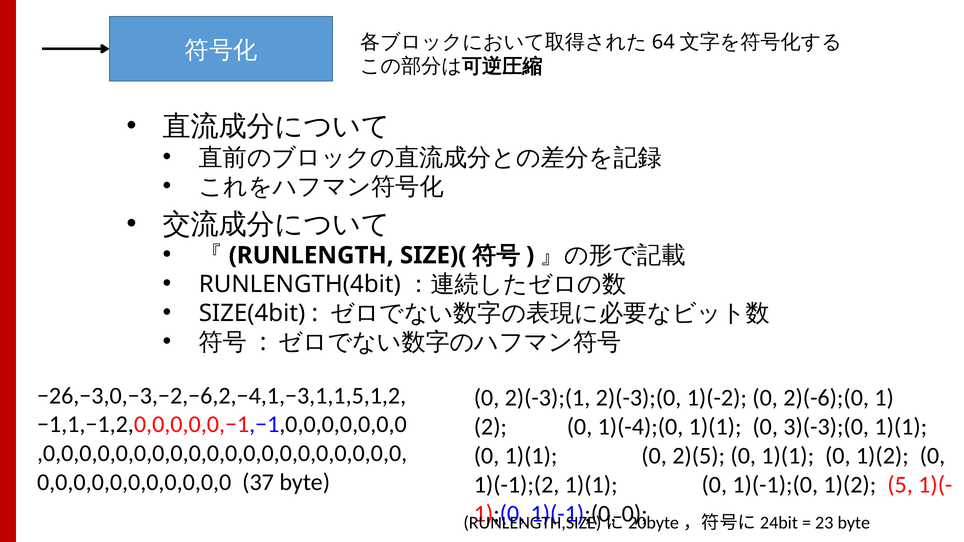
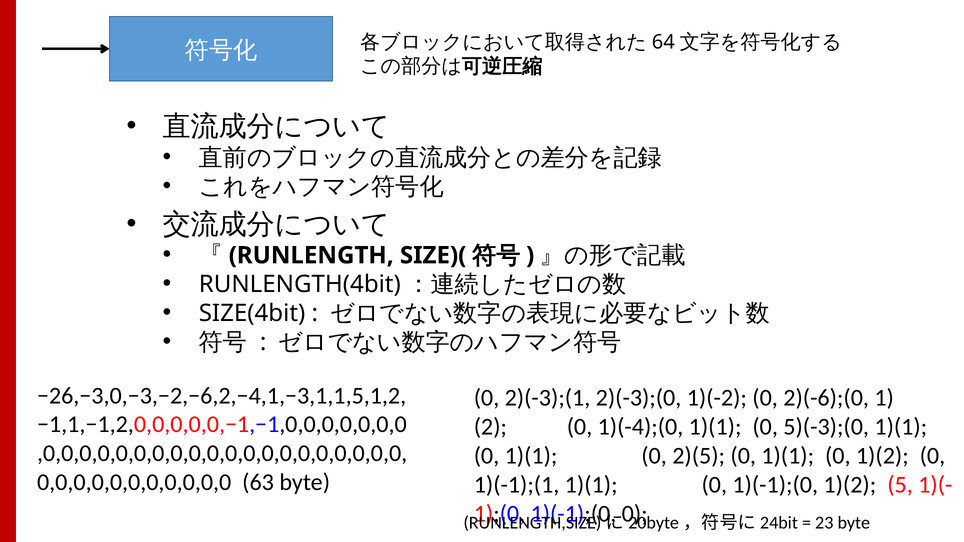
3)(-3);(0: 3)(-3);(0 -> 5)(-3);(0
37: 37 -> 63
1)(-1);(2: 1)(-1);(2 -> 1)(-1);(1
